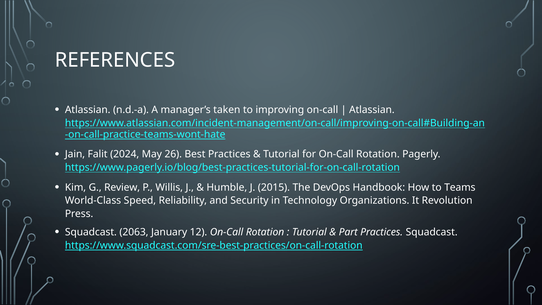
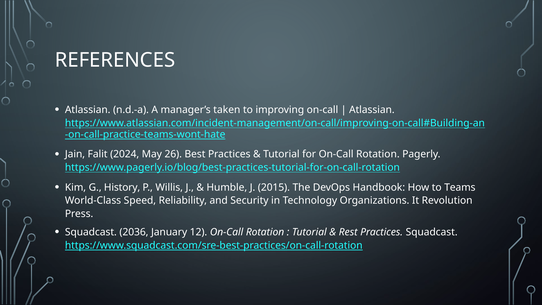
Review: Review -> History
2063: 2063 -> 2036
Part: Part -> Rest
